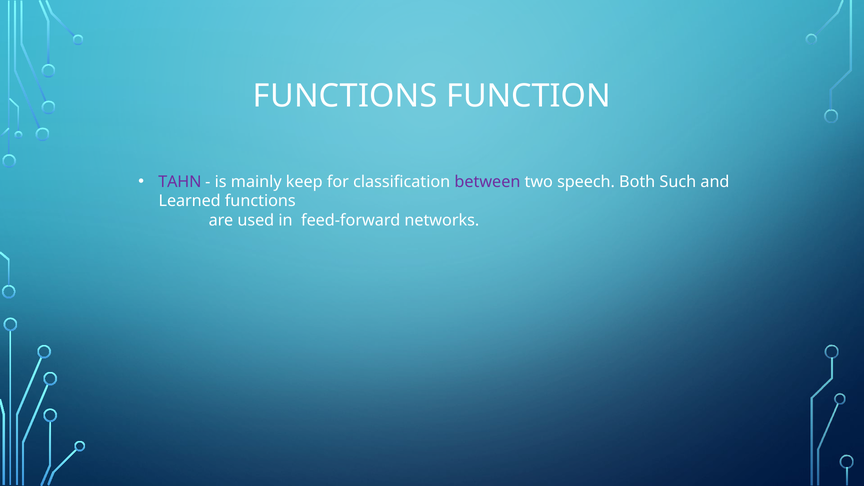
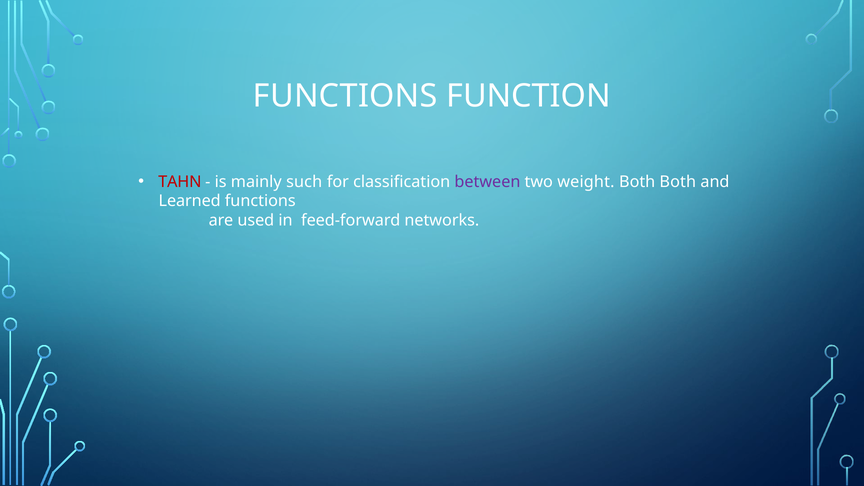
TAHN colour: purple -> red
keep: keep -> such
speech: speech -> weight
Both Such: Such -> Both
